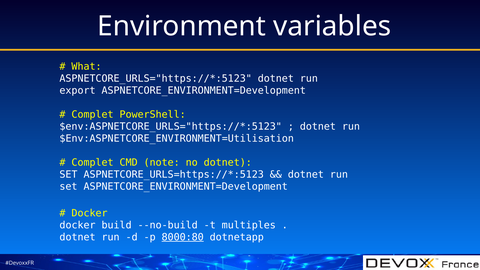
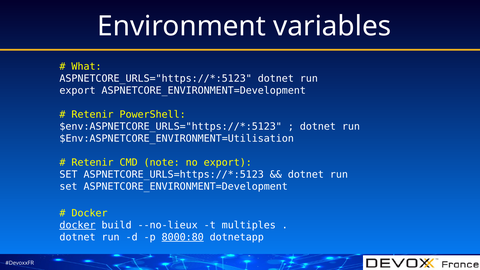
Complet at (93, 114): Complet -> Retenir
Complet at (93, 162): Complet -> Retenir
no dotnet: dotnet -> export
docker at (78, 225) underline: none -> present
--no-build: --no-build -> --no-lieux
